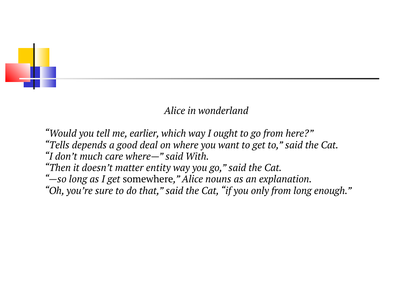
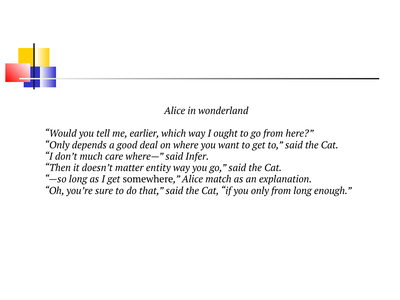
Tells at (57, 145): Tells -> Only
With: With -> Infer
nouns: nouns -> match
